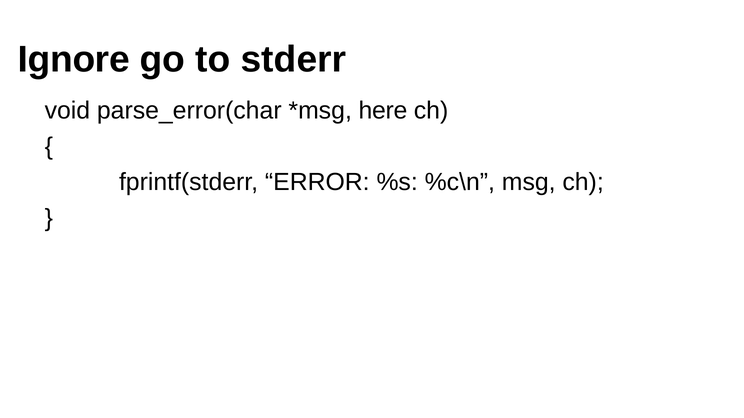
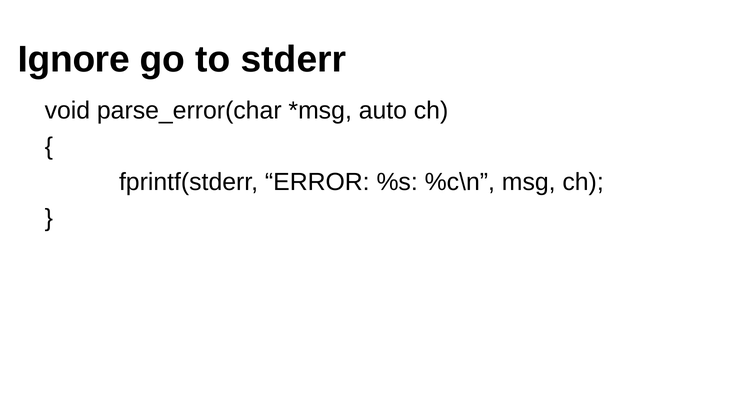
here: here -> auto
